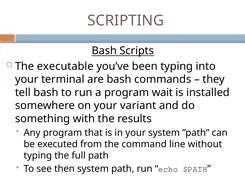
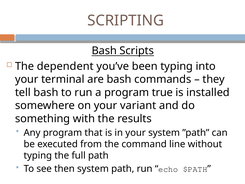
executable: executable -> dependent
wait: wait -> true
